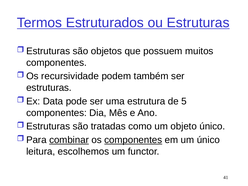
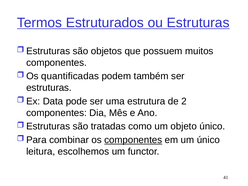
recursividade: recursividade -> quantificadas
5: 5 -> 2
combinar underline: present -> none
